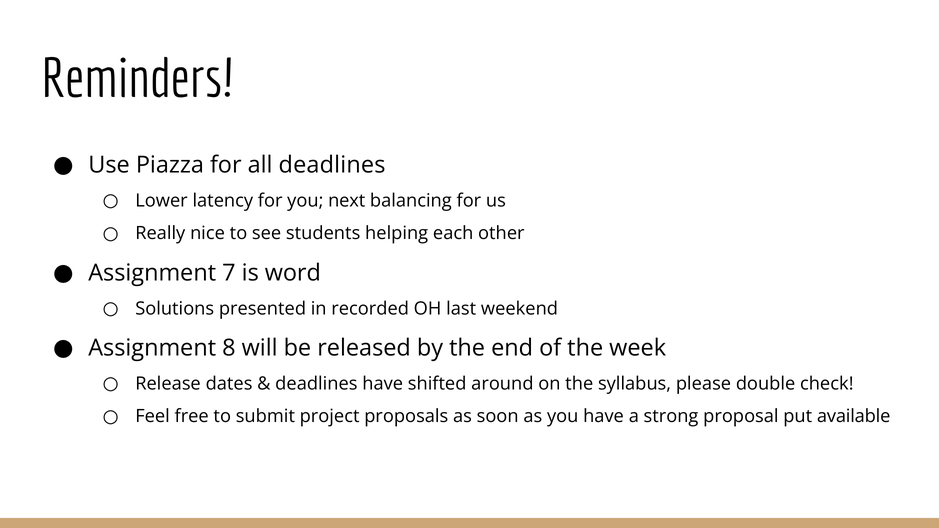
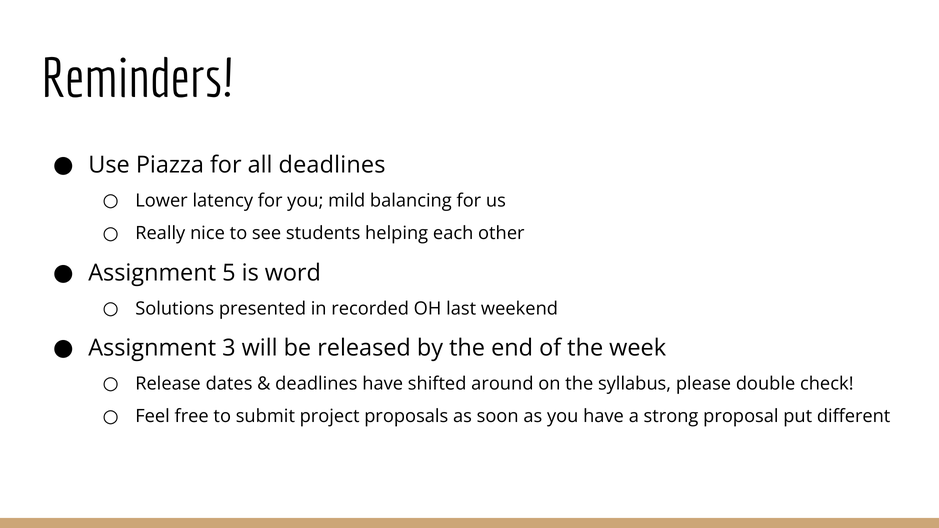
next: next -> mild
7: 7 -> 5
8: 8 -> 3
available: available -> different
